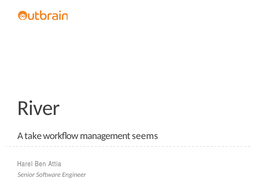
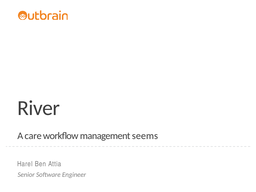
take: take -> care
